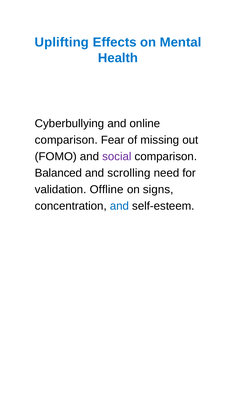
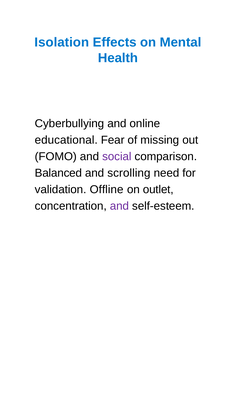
Uplifting: Uplifting -> Isolation
comparison at (66, 140): comparison -> educational
signs: signs -> outlet
and at (119, 206) colour: blue -> purple
